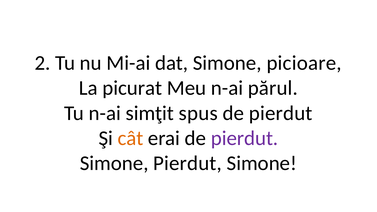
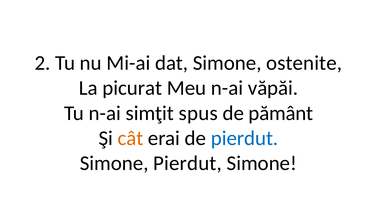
picioare: picioare -> ostenite
părul: părul -> văpăi
pierdut at (281, 113): pierdut -> pământ
pierdut at (245, 138) colour: purple -> blue
